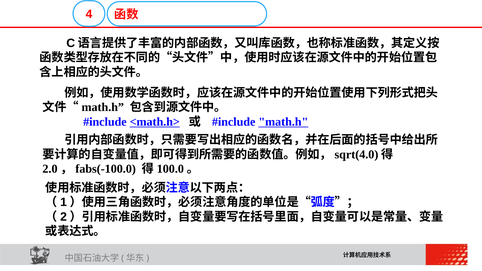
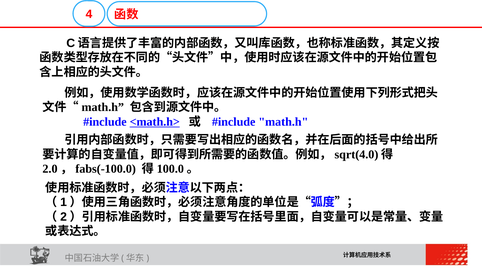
math.h underline: present -> none
